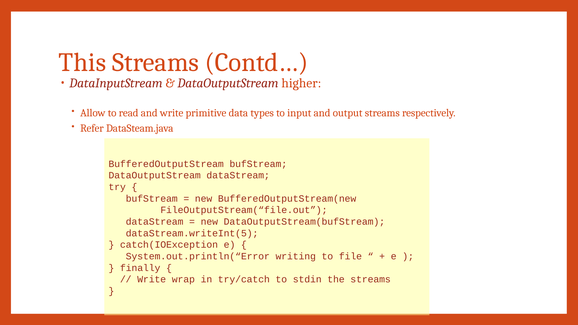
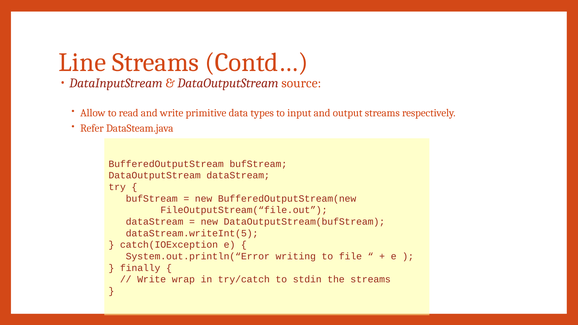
This: This -> Line
higher: higher -> source
